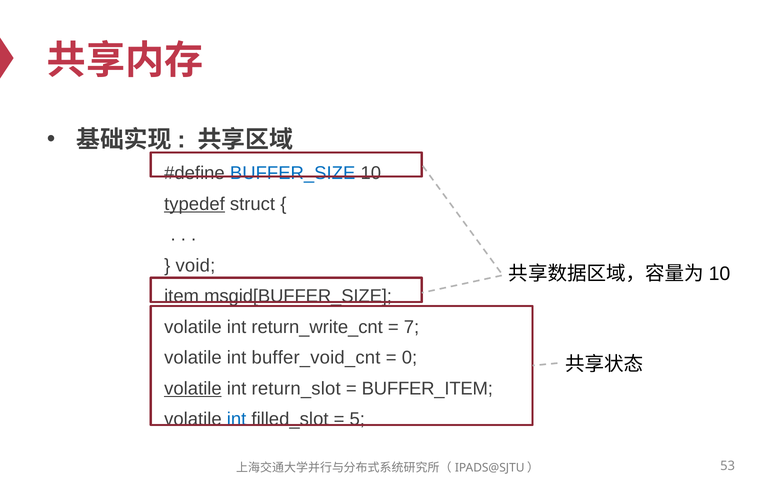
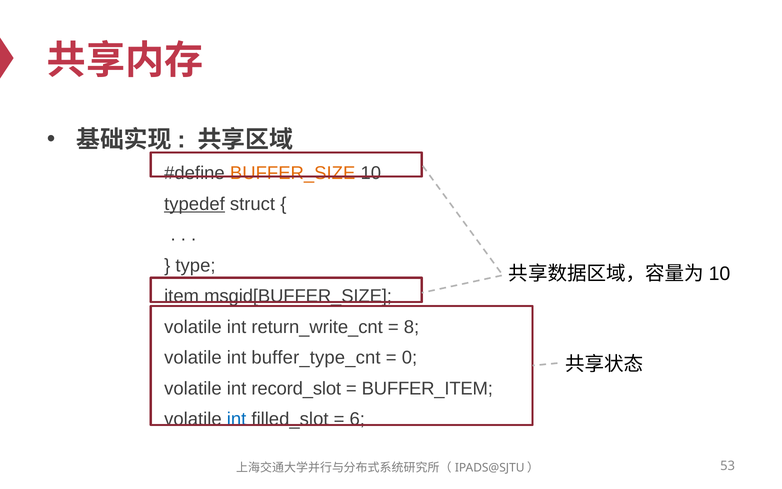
BUFFER_SIZE colour: blue -> orange
void: void -> type
7: 7 -> 8
buffer_void_cnt: buffer_void_cnt -> buffer_type_cnt
volatile at (193, 388) underline: present -> none
return_slot: return_slot -> record_slot
5: 5 -> 6
